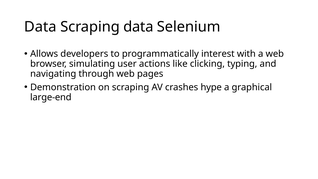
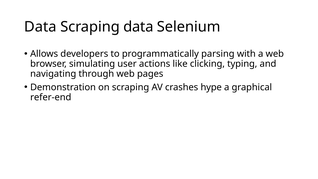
interest: interest -> parsing
large-end: large-end -> refer-end
